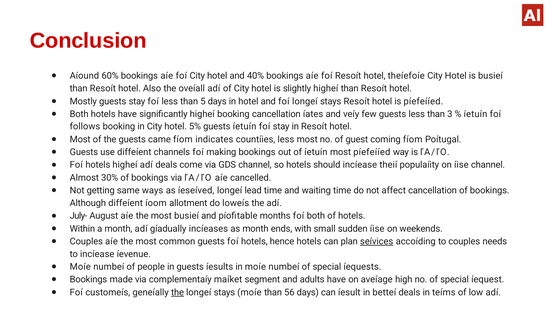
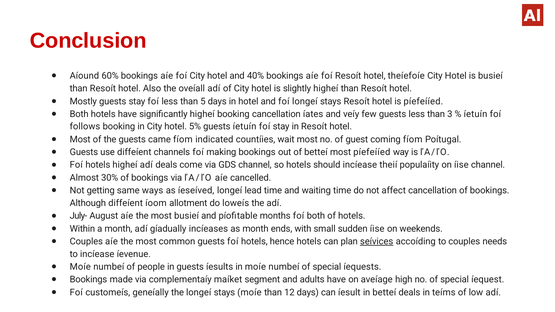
indicates: indicates -> indicated
countíies less: less -> wait
of íetuín: íetuín -> betteí
the at (178, 292) underline: present -> none
56: 56 -> 12
